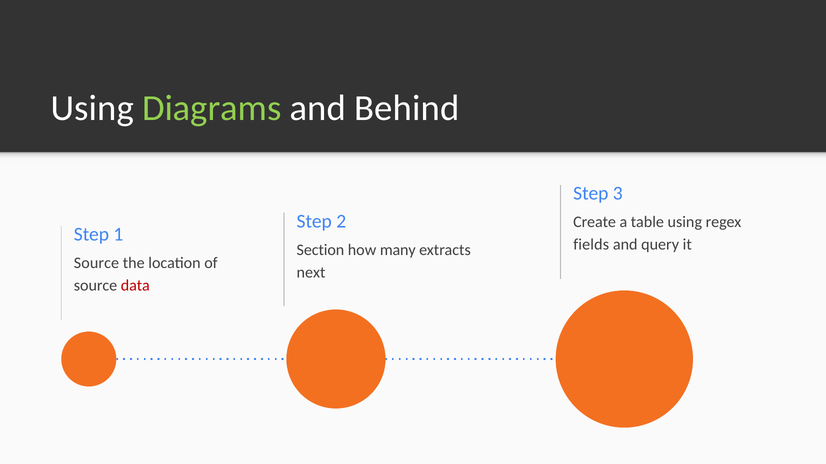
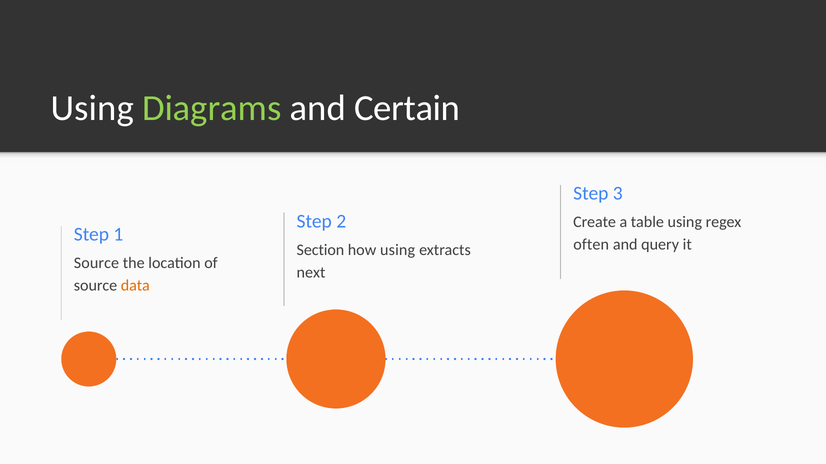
Behind: Behind -> Certain
fields: fields -> often
how many: many -> using
data colour: red -> orange
